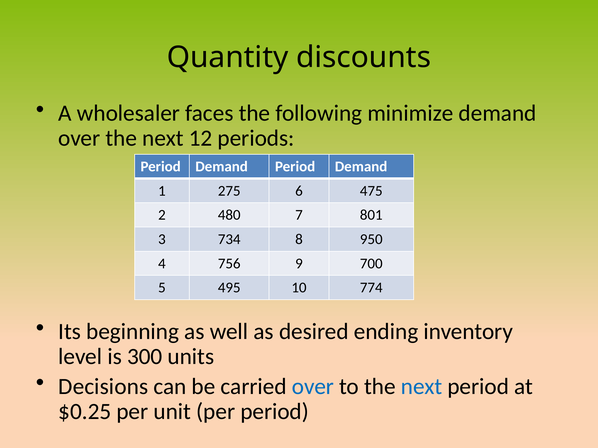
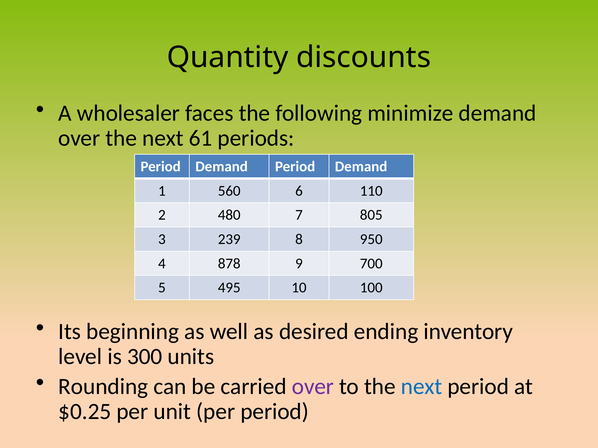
12: 12 -> 61
275: 275 -> 560
475: 475 -> 110
801: 801 -> 805
734: 734 -> 239
756: 756 -> 878
774: 774 -> 100
Decisions: Decisions -> Rounding
over at (313, 387) colour: blue -> purple
